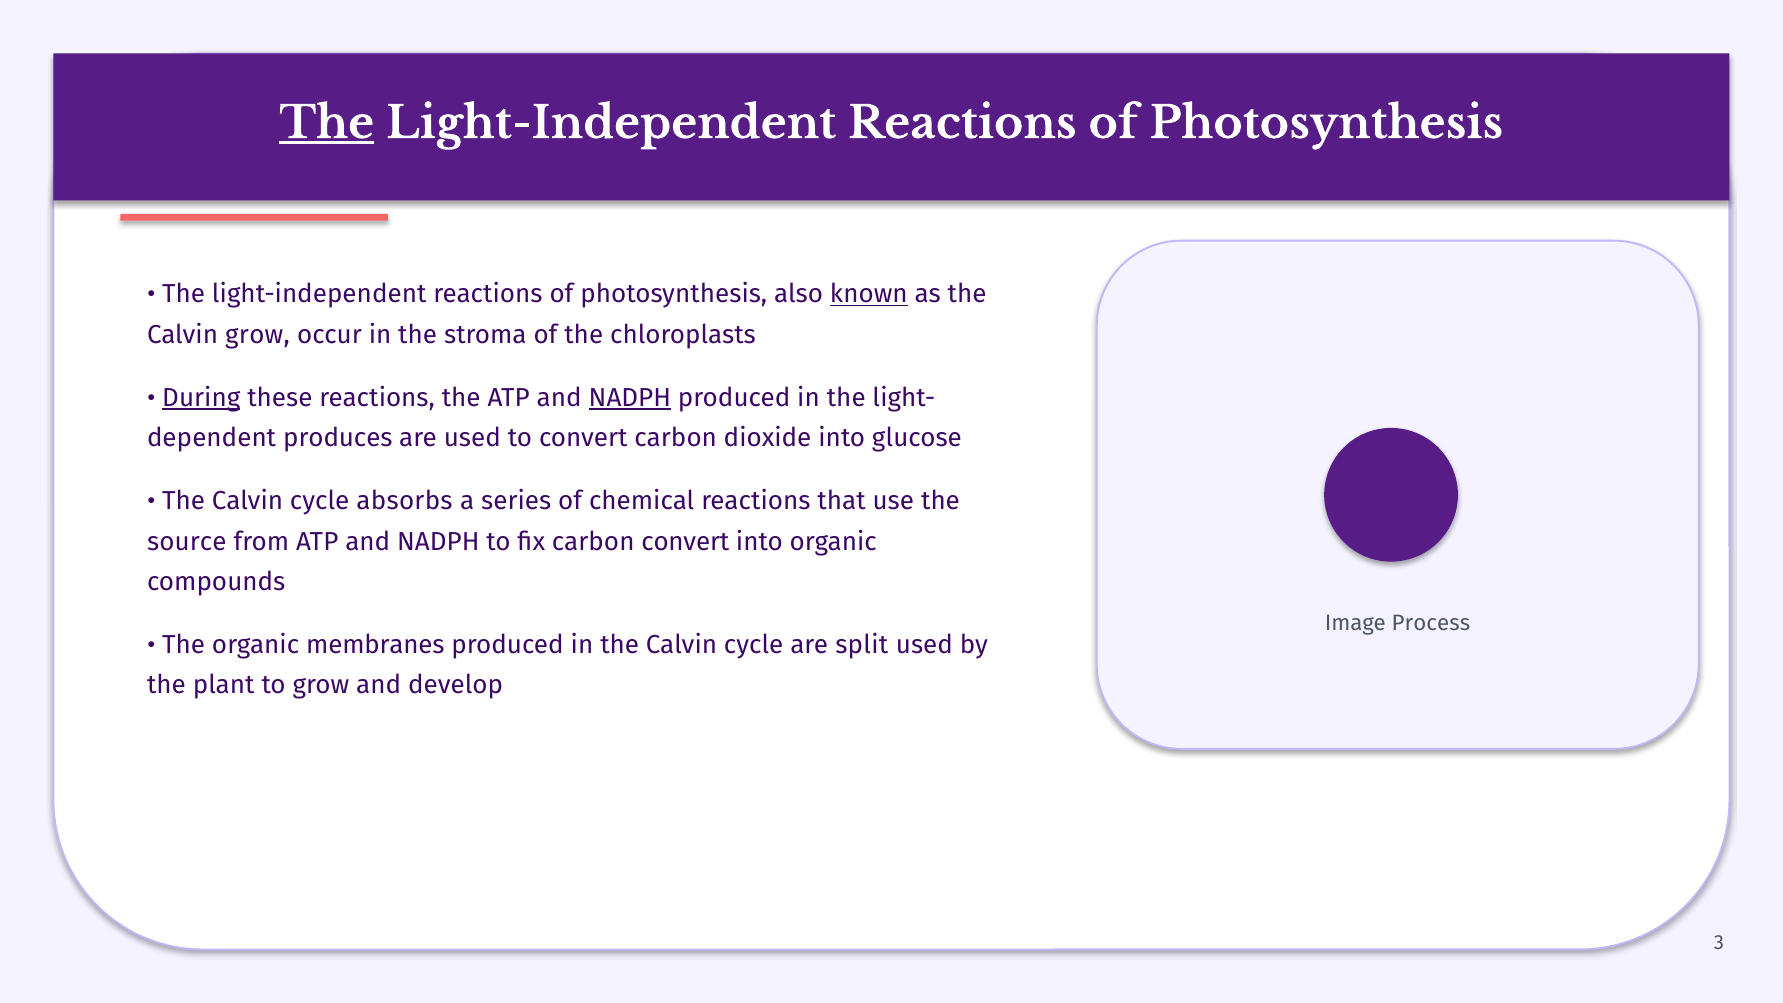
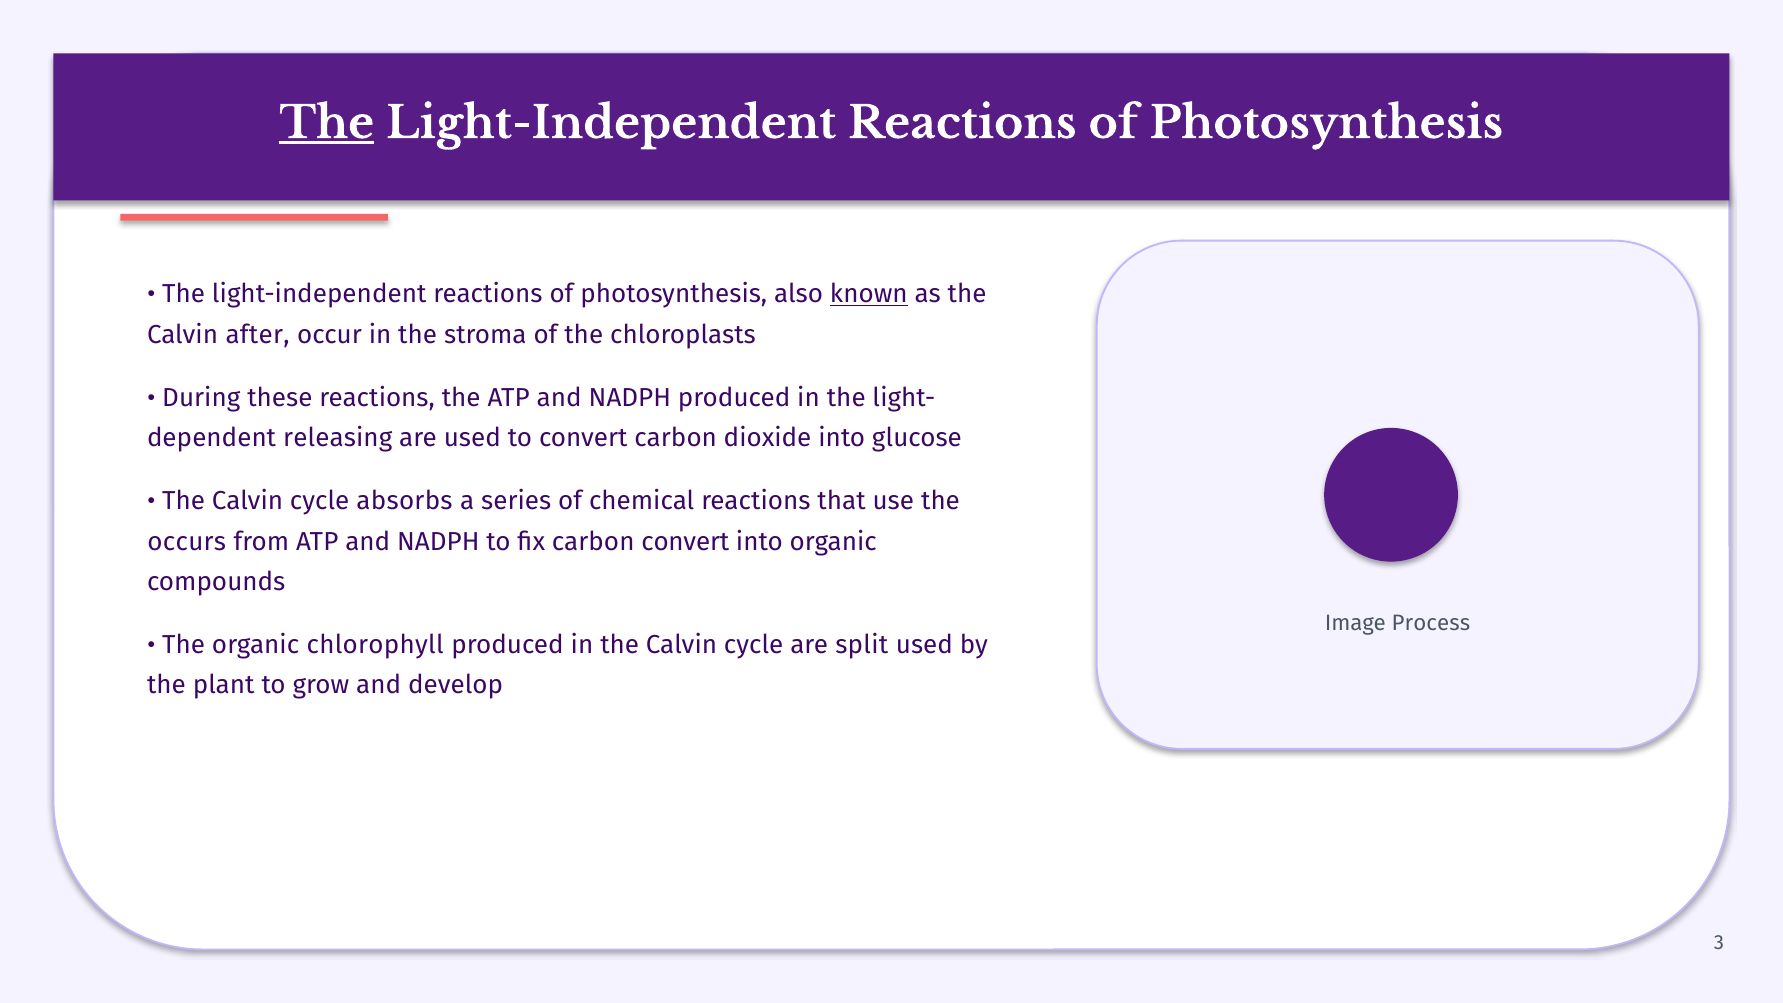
Calvin grow: grow -> after
During underline: present -> none
NADPH at (630, 398) underline: present -> none
produces: produces -> releasing
source: source -> occurs
membranes: membranes -> chlorophyll
